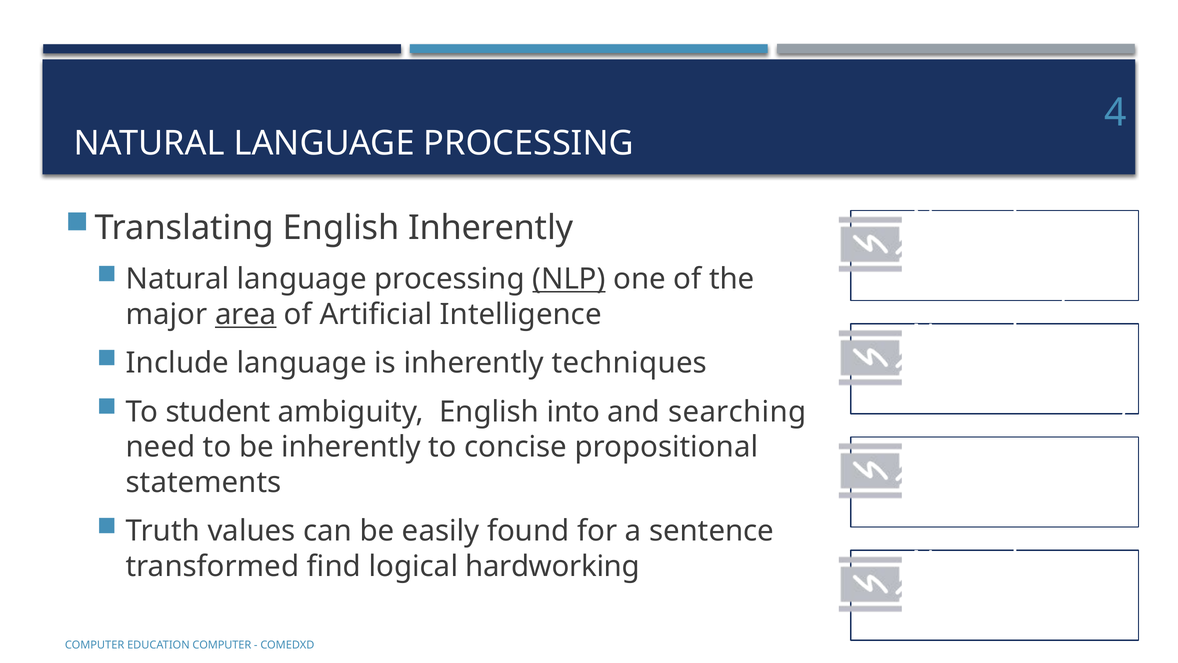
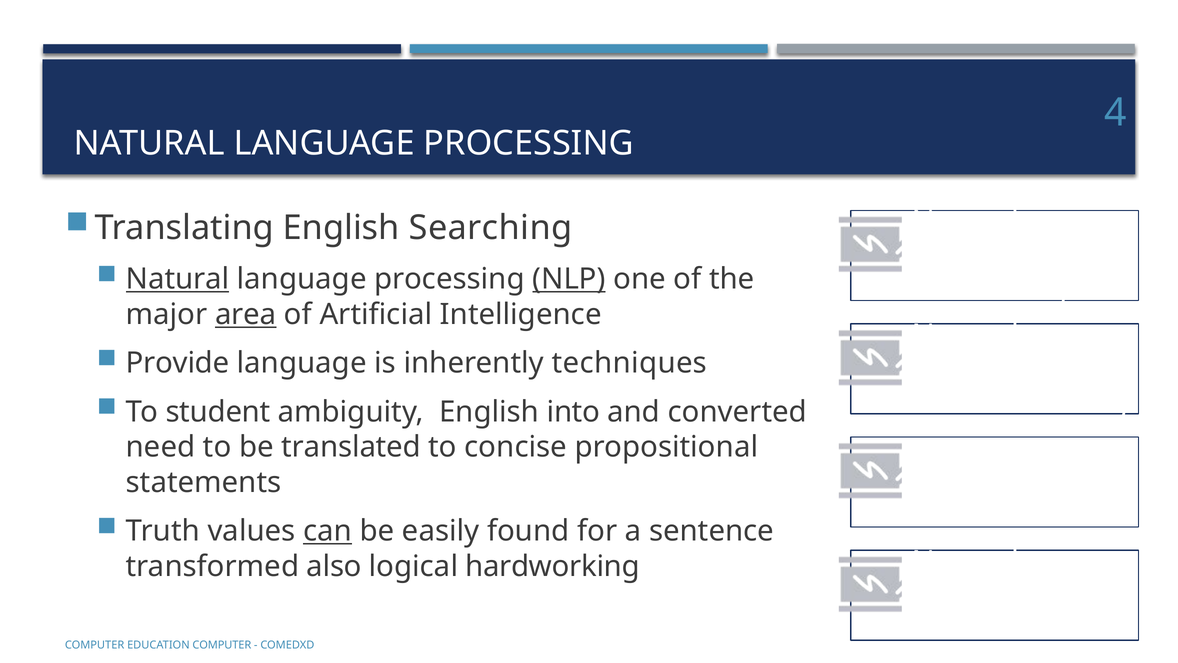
English Inherently: Inherently -> Searching
Natural at (178, 279) underline: none -> present
Include: Include -> Provide
searching: searching -> converted
be inherently: inherently -> translated
can underline: none -> present
find: find -> also
